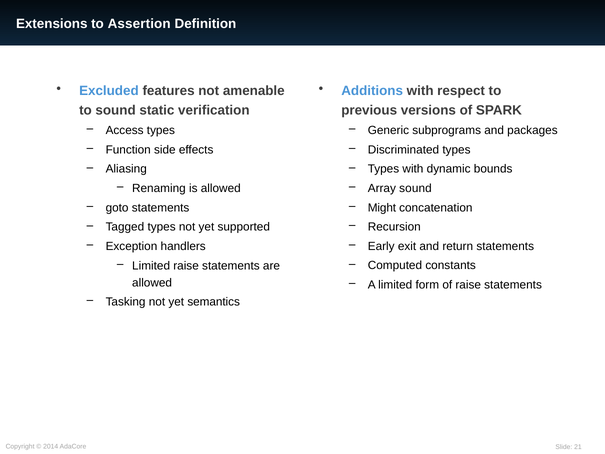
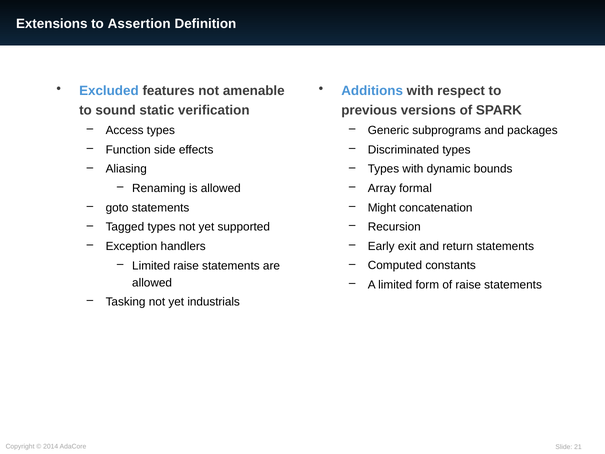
Array sound: sound -> formal
semantics: semantics -> industrials
